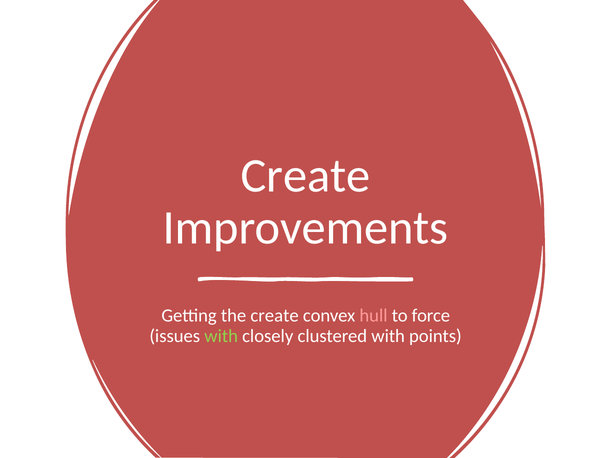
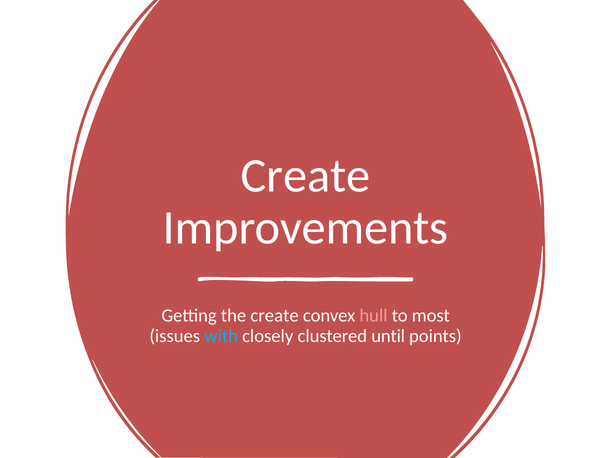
force: force -> most
with at (221, 336) colour: light green -> light blue
clustered with: with -> until
